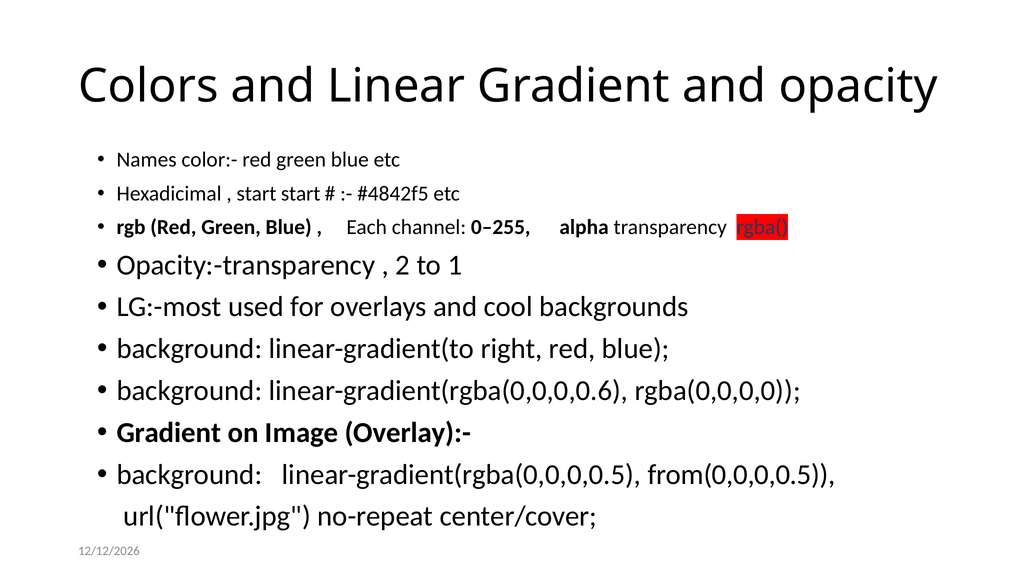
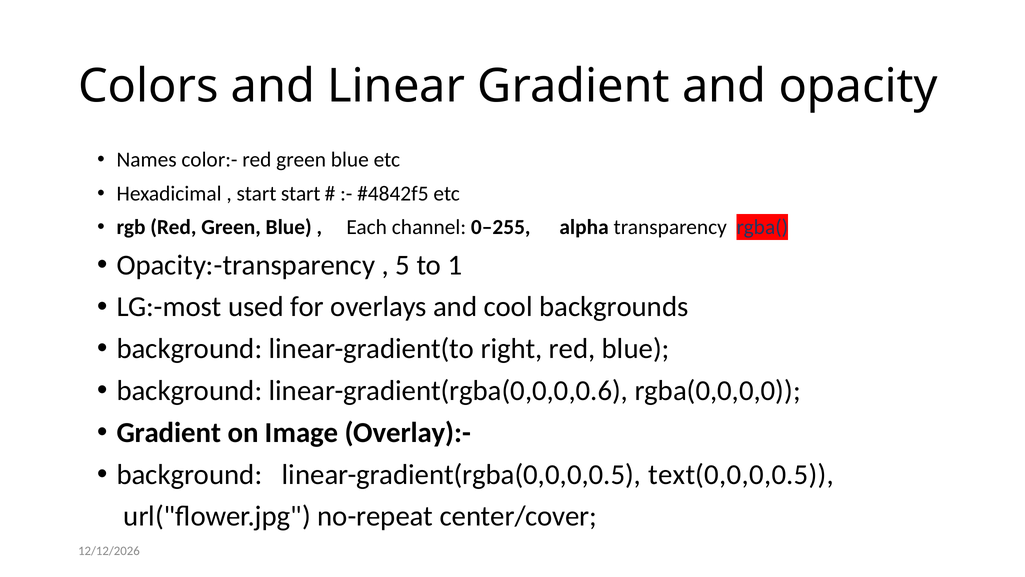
2: 2 -> 5
from(0,0,0,0.5: from(0,0,0,0.5 -> text(0,0,0,0.5
